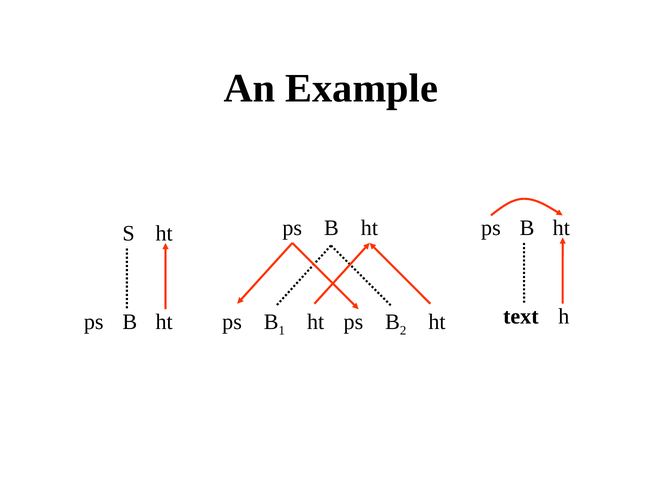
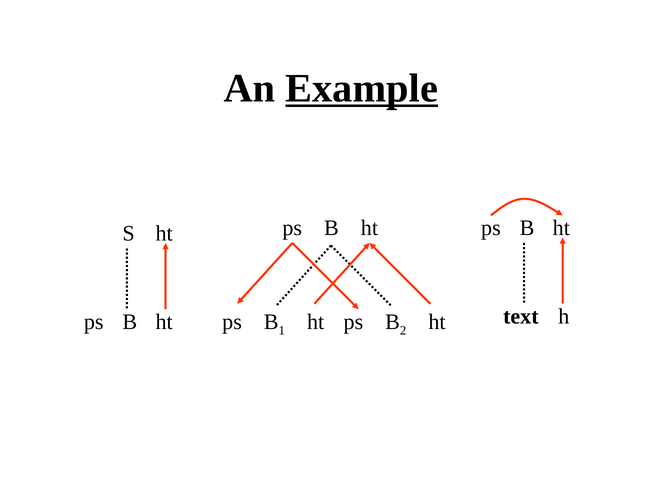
Example underline: none -> present
